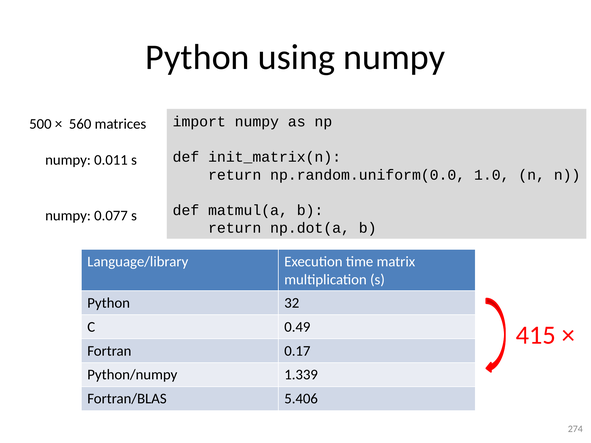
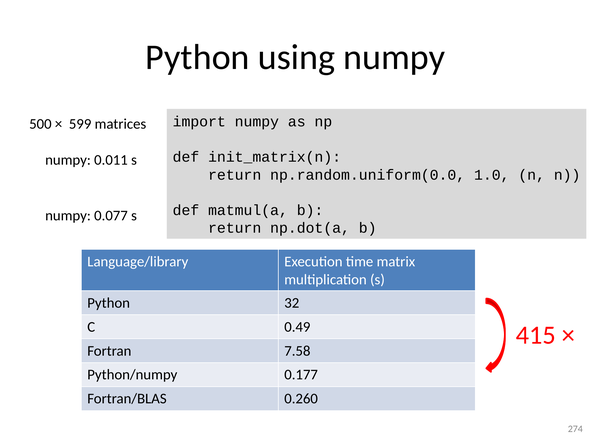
560: 560 -> 599
0.17: 0.17 -> 7.58
1.339: 1.339 -> 0.177
5.406: 5.406 -> 0.260
